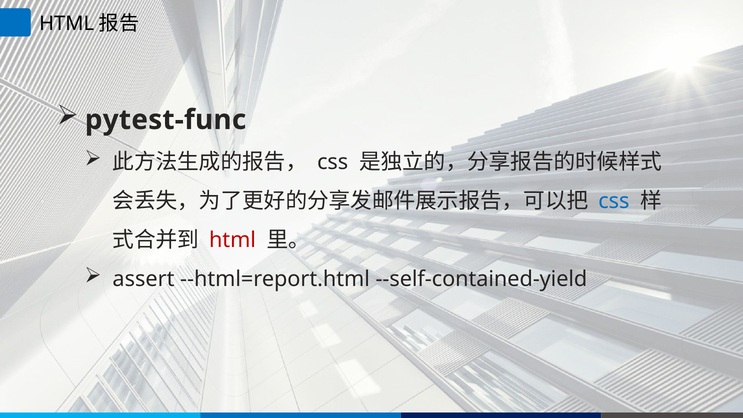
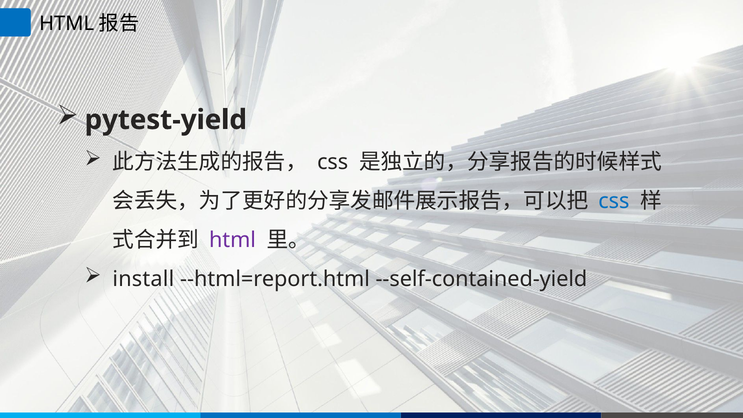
pytest-func: pytest-func -> pytest-yield
html at (232, 240) colour: red -> purple
assert: assert -> install
